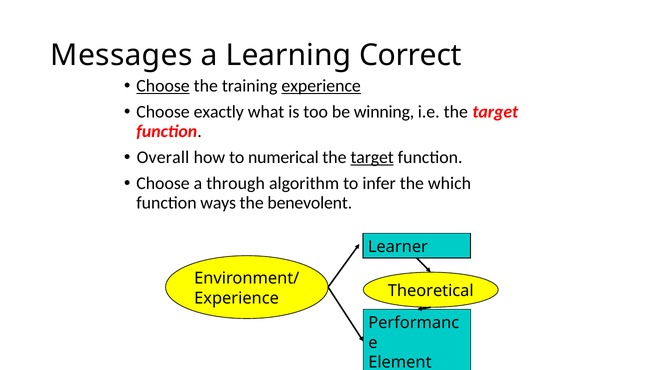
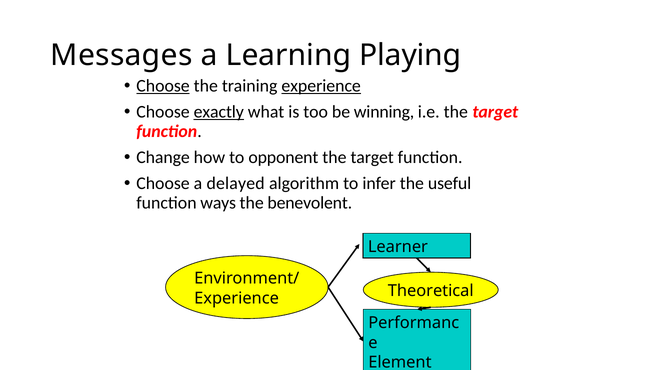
Correct: Correct -> Playing
exactly underline: none -> present
Overall: Overall -> Change
numerical: numerical -> opponent
target at (372, 157) underline: present -> none
through: through -> delayed
which: which -> useful
